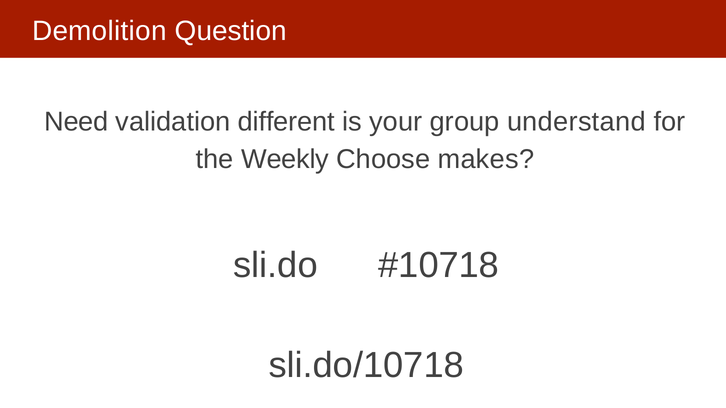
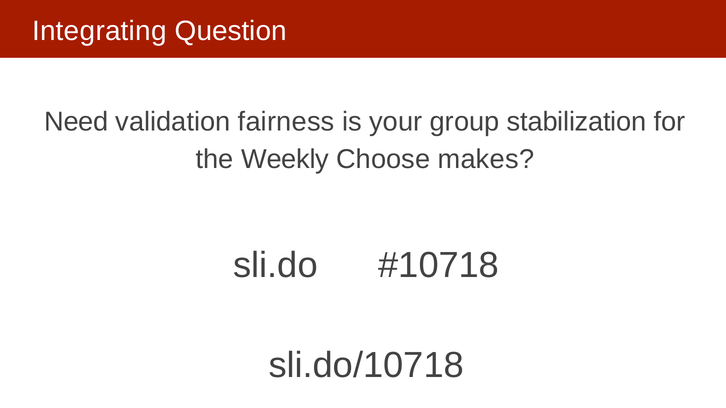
Demolition: Demolition -> Integrating
different: different -> fairness
understand: understand -> stabilization
